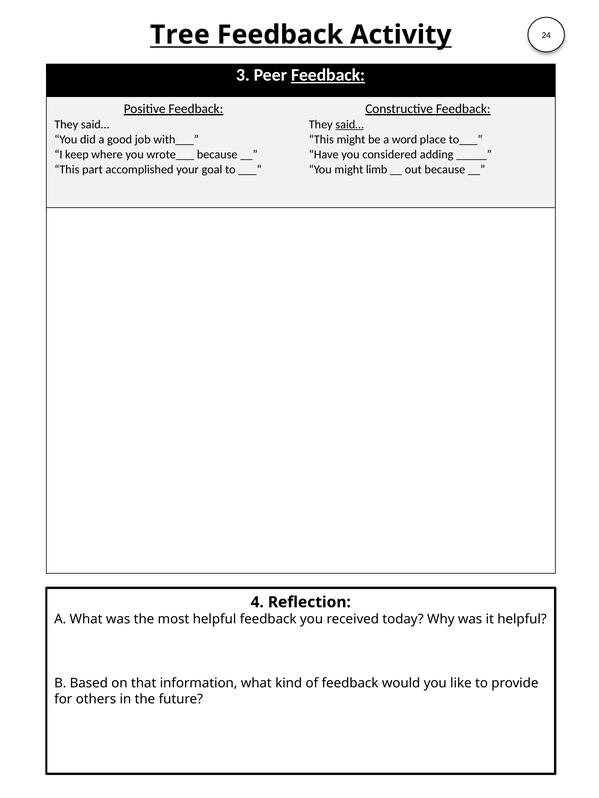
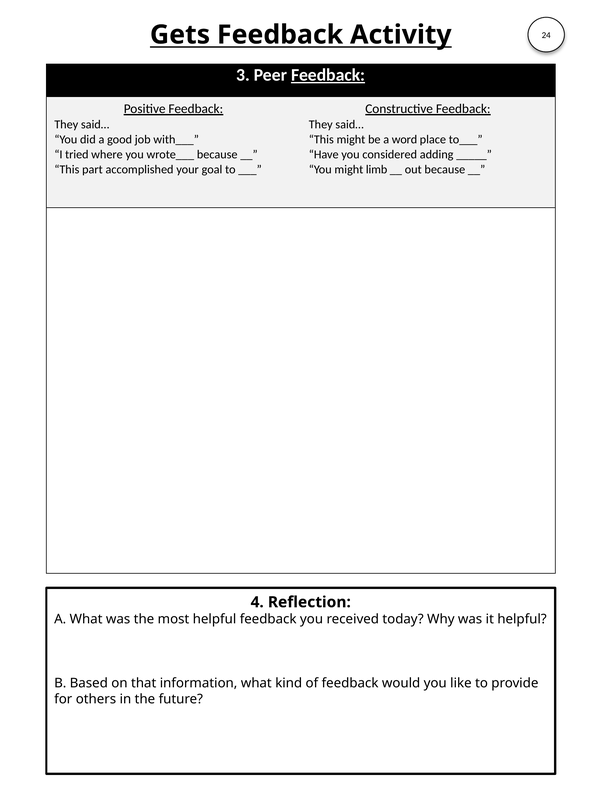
Tree: Tree -> Gets
said… at (350, 125) underline: present -> none
keep: keep -> tried
